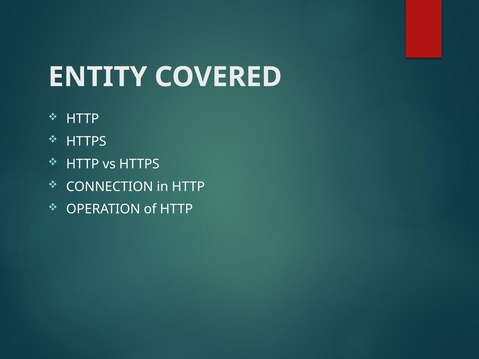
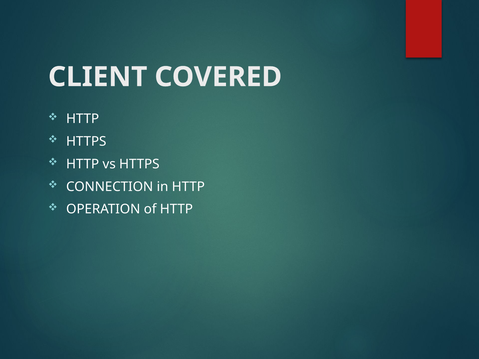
ENTITY: ENTITY -> CLIENT
